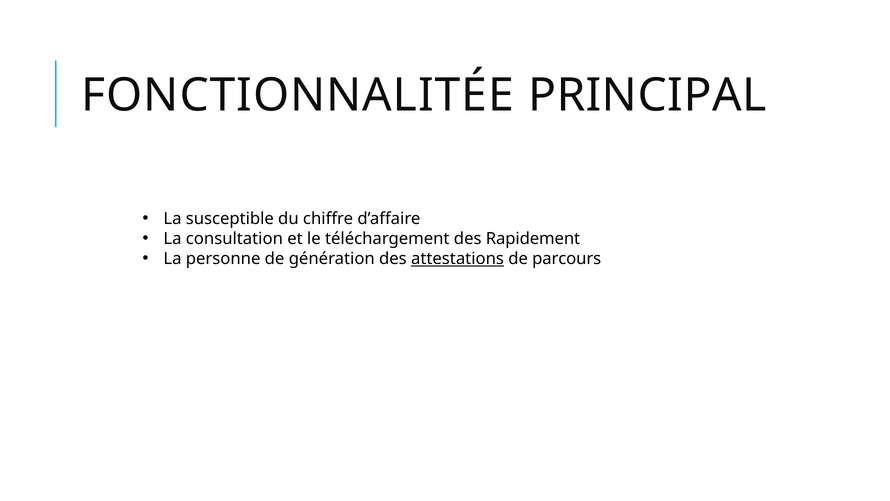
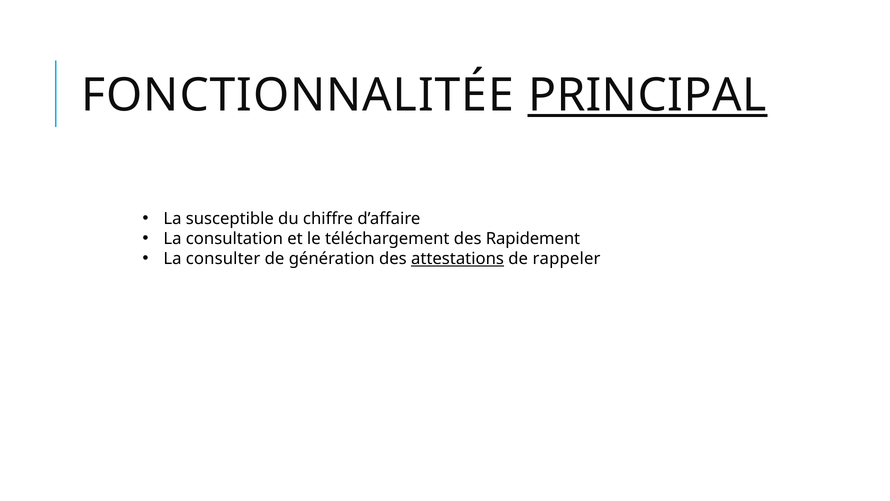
PRINCIPAL underline: none -> present
personne: personne -> consulter
parcours: parcours -> rappeler
